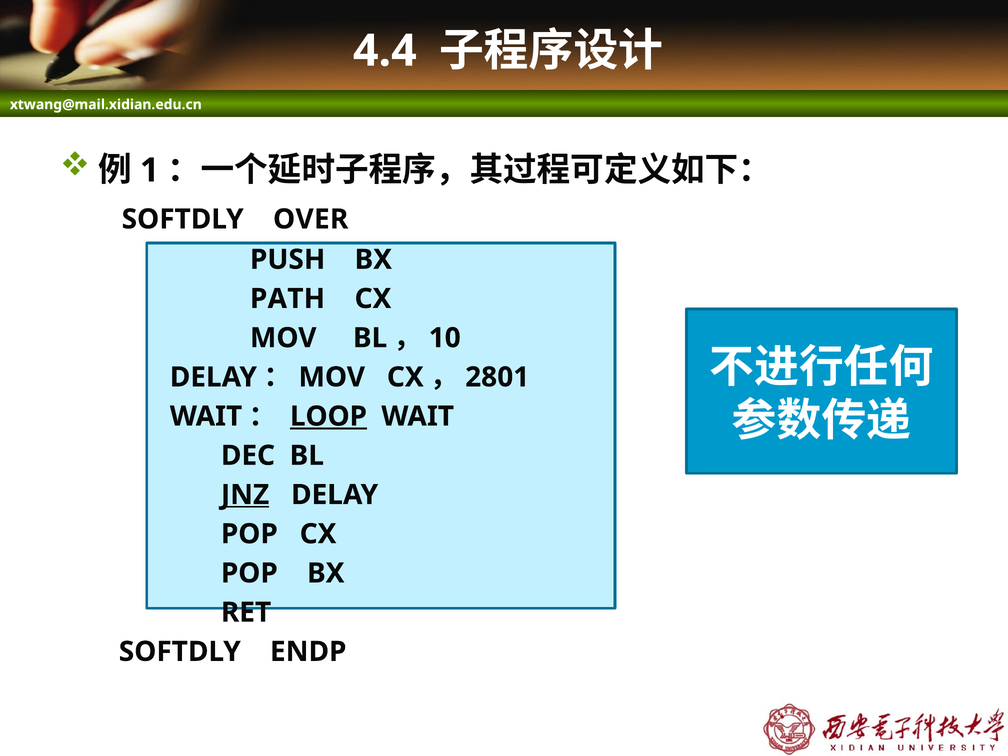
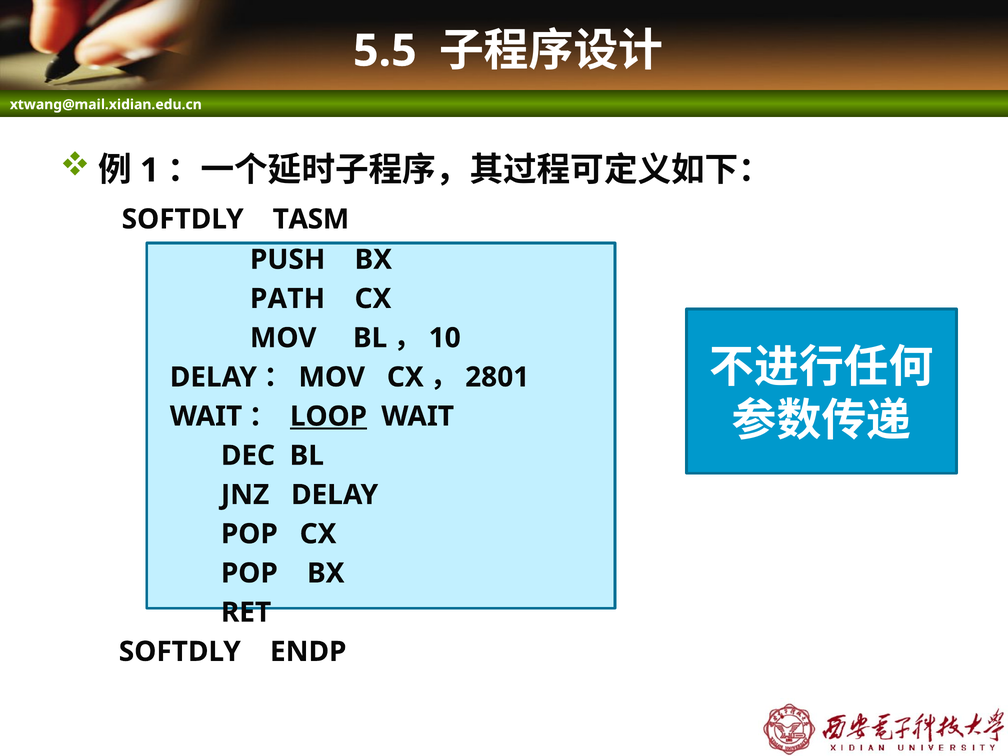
4.4: 4.4 -> 5.5
OVER: OVER -> TASM
JNZ underline: present -> none
